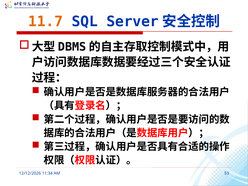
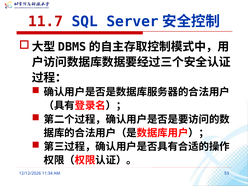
11.7 colour: orange -> red
